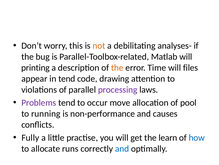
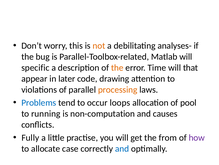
printing: printing -> specific
files: files -> that
in tend: tend -> later
processing colour: purple -> orange
Problems colour: purple -> blue
move: move -> loops
non-performance: non-performance -> non-computation
learn: learn -> from
how colour: blue -> purple
runs: runs -> case
